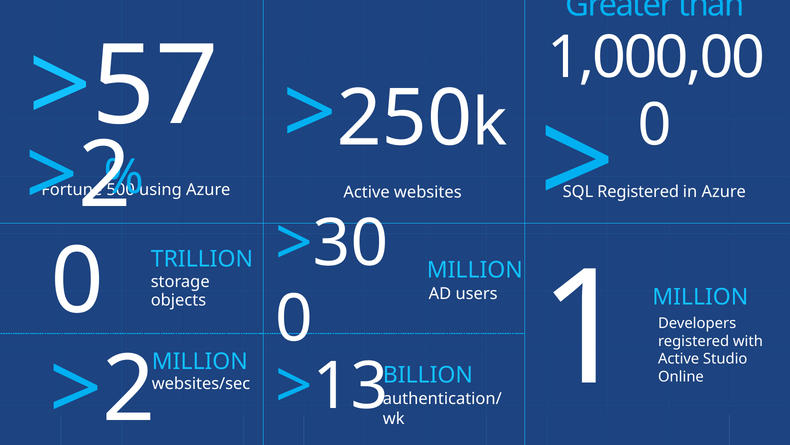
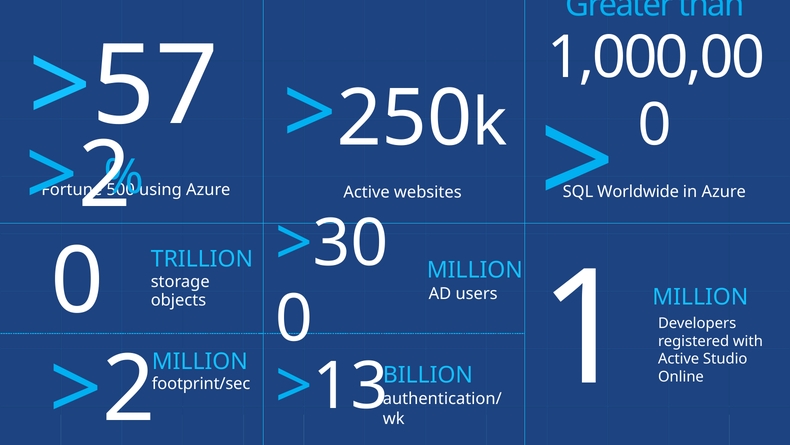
Registered at (638, 192): Registered -> Worldwide
websites/sec: websites/sec -> footprint/sec
